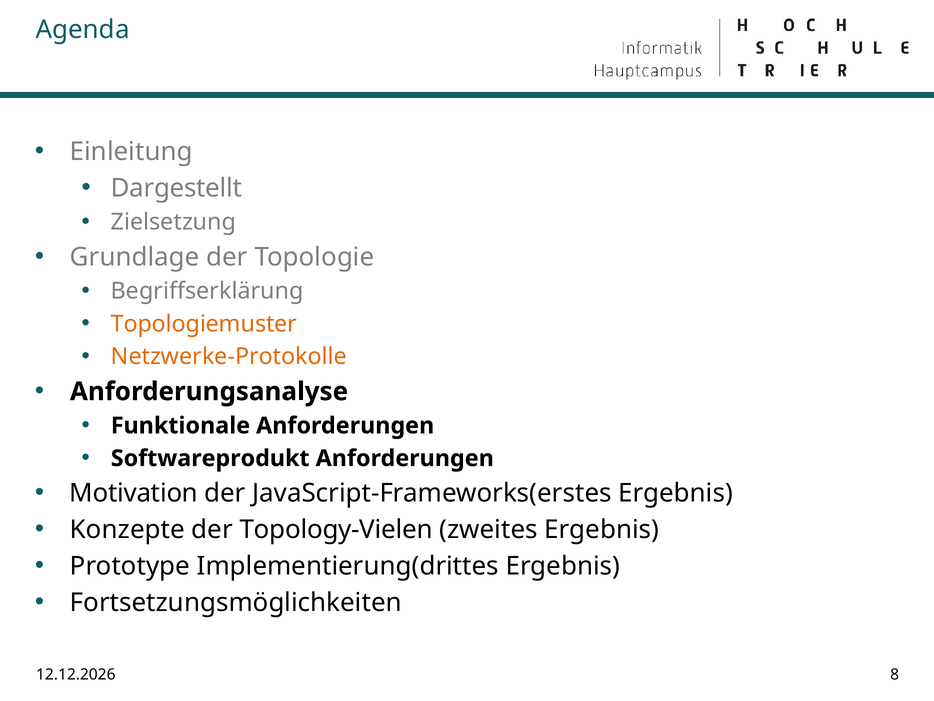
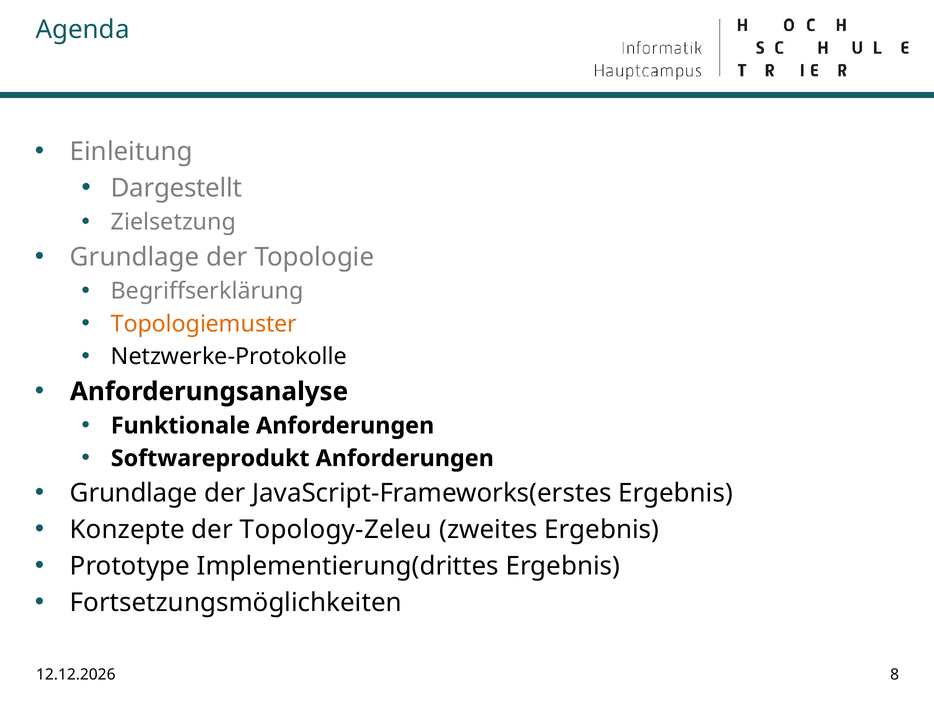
Netzwerke-Protokolle colour: orange -> black
Motivation at (134, 493): Motivation -> Grundlage
Topology-Vielen: Topology-Vielen -> Topology-Zeleu
